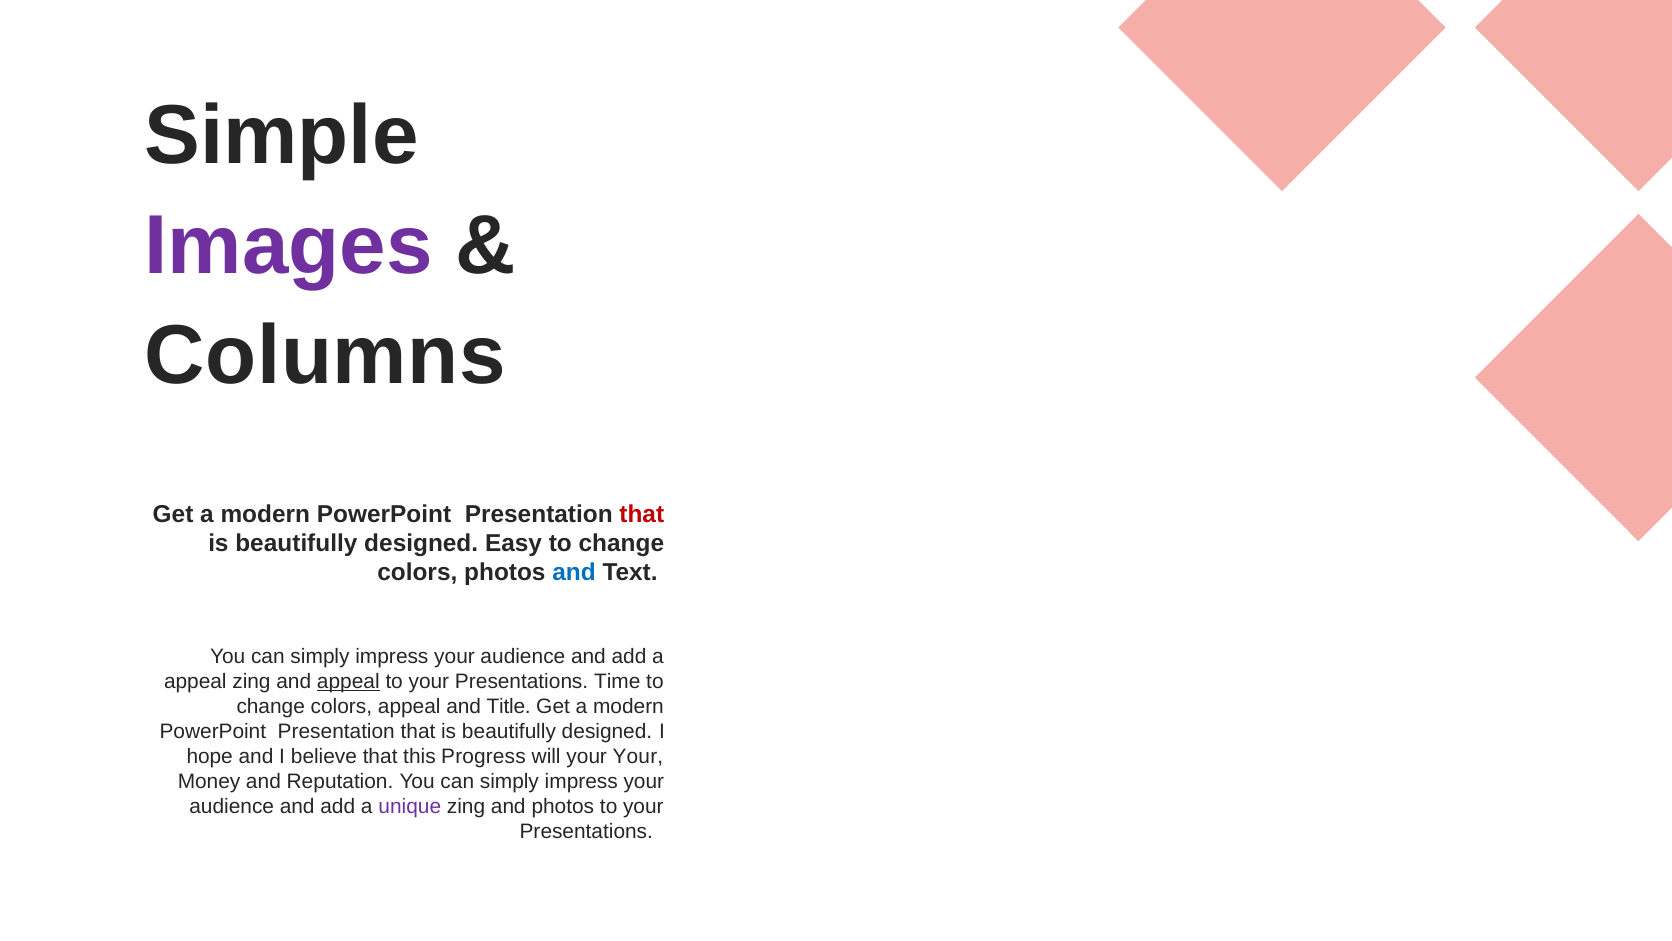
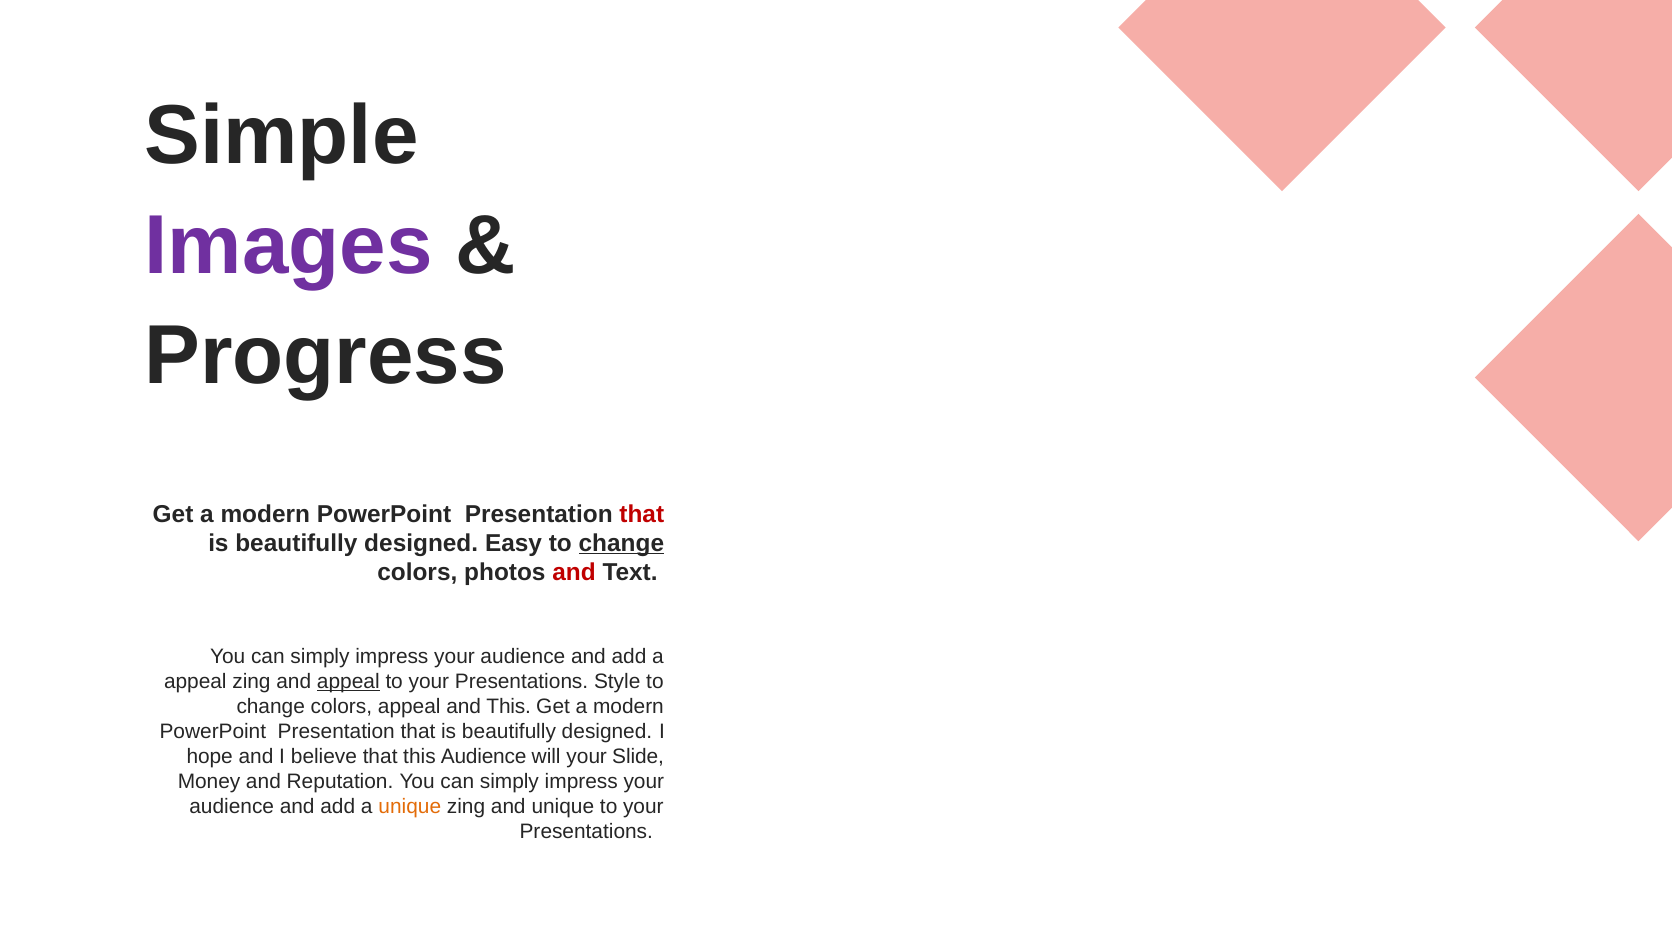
Columns: Columns -> Progress
change at (621, 543) underline: none -> present
and at (574, 572) colour: blue -> red
Time: Time -> Style
and Title: Title -> This
this Progress: Progress -> Audience
your Your: Your -> Slide
unique at (410, 806) colour: purple -> orange
and photos: photos -> unique
